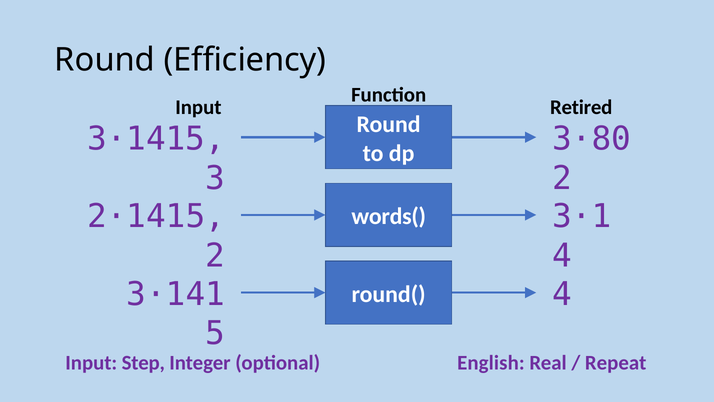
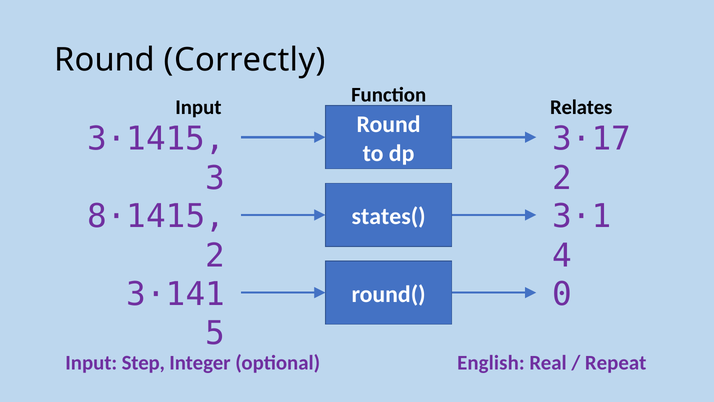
Efficiency: Efficiency -> Correctly
Retired: Retired -> Relates
3·80: 3·80 -> 3·17
2·1415: 2·1415 -> 8·1415
words(: words( -> states(
round( 4: 4 -> 0
